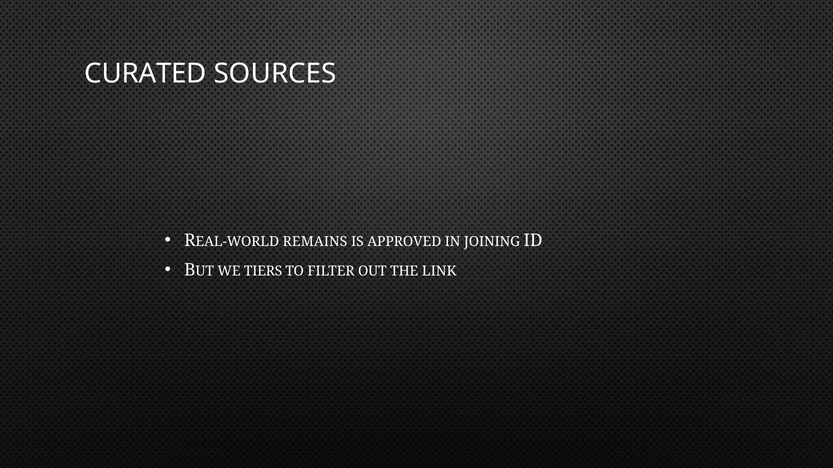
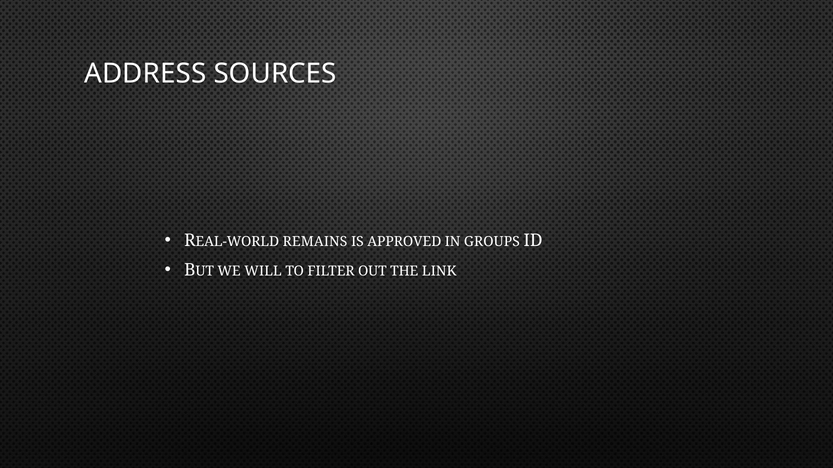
CURATED: CURATED -> ADDRESS
JOINING: JOINING -> GROUPS
TIERS: TIERS -> WILL
